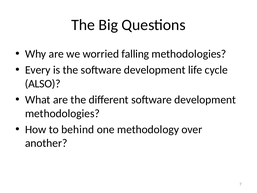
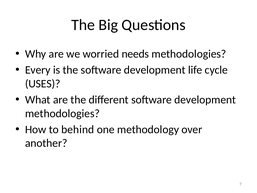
falling: falling -> needs
ALSO: ALSO -> USES
